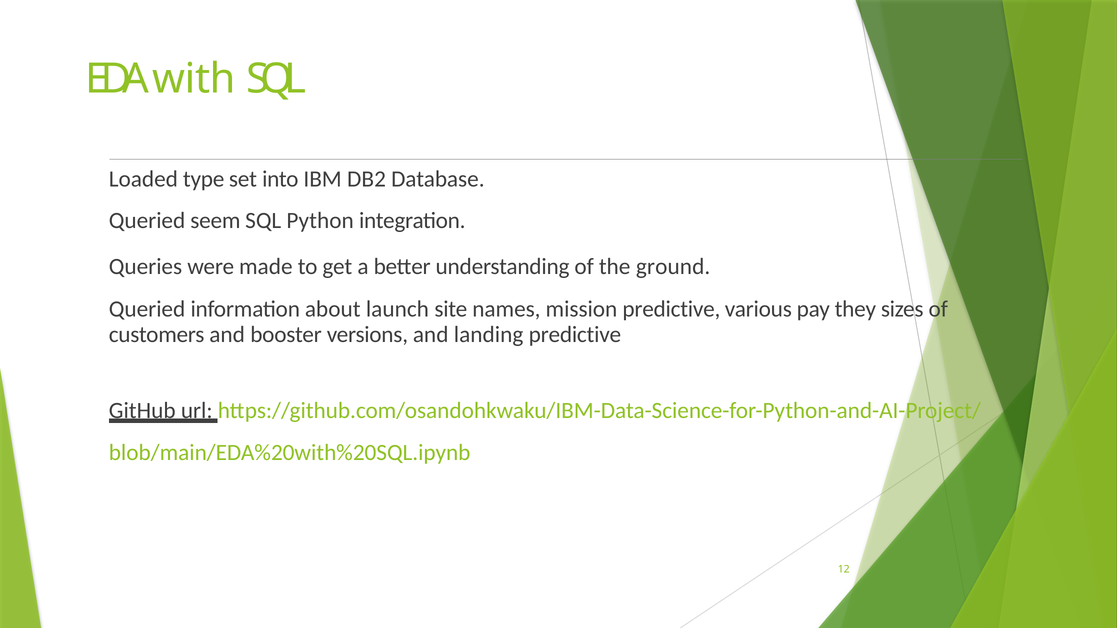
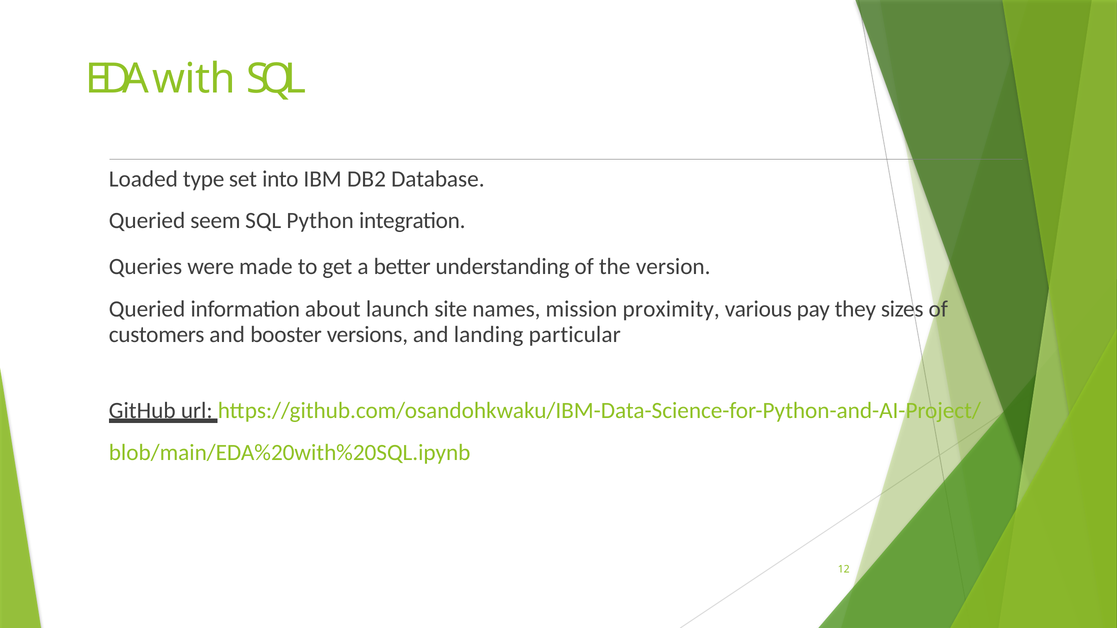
ground: ground -> version
mission predictive: predictive -> proximity
landing predictive: predictive -> particular
